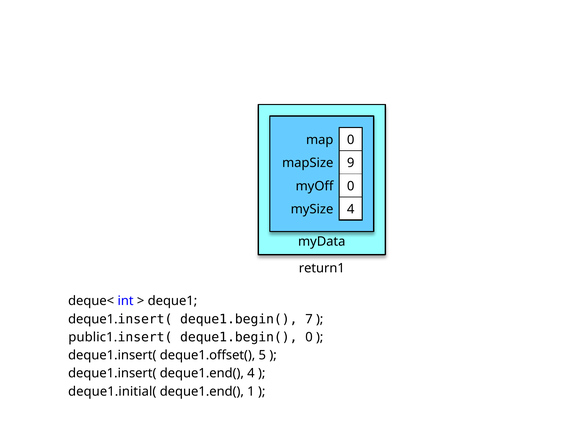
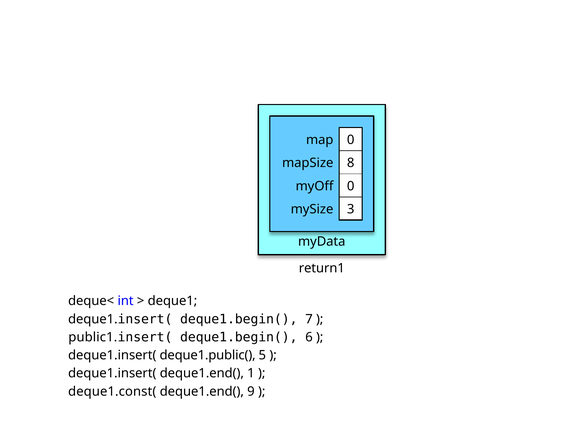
9: 9 -> 8
mySize 4: 4 -> 3
deque1.begin( 0: 0 -> 6
deque1.offset(: deque1.offset( -> deque1.public(
deque1.end( 4: 4 -> 1
deque1.initial(: deque1.initial( -> deque1.const(
1: 1 -> 9
